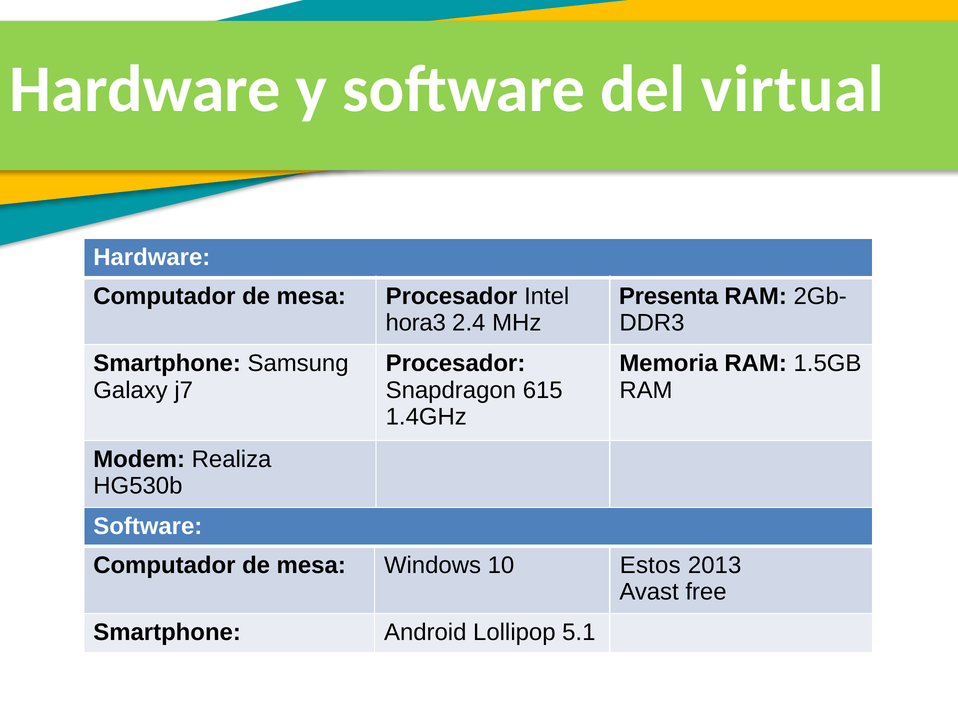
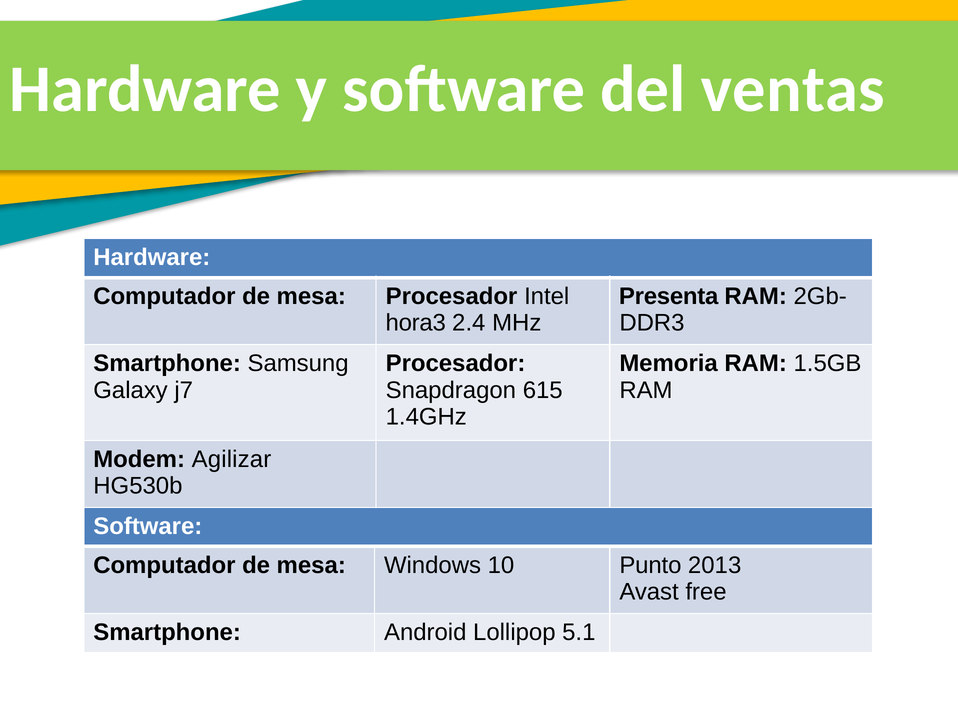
virtual: virtual -> ventas
Realiza: Realiza -> Agilizar
Estos: Estos -> Punto
